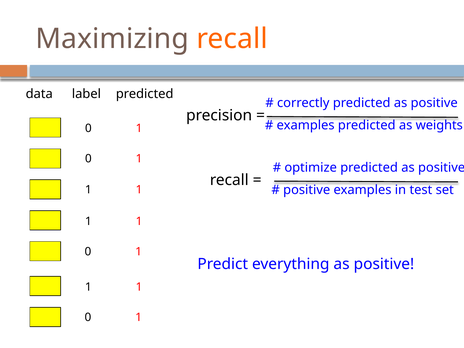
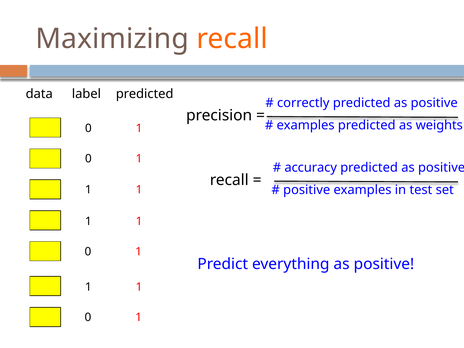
optimize: optimize -> accuracy
